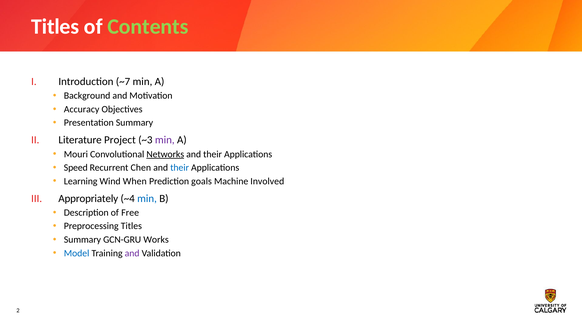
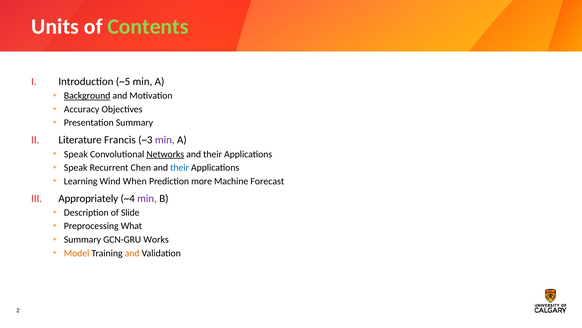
Titles at (55, 27): Titles -> Units
~7: ~7 -> ~5
Background underline: none -> present
Project: Project -> Francis
Mouri at (76, 154): Mouri -> Speak
Speed at (76, 167): Speed -> Speak
goals: goals -> more
Involved: Involved -> Forecast
min at (147, 198) colour: blue -> purple
Free: Free -> Slide
Preprocessing Titles: Titles -> What
Model colour: blue -> orange
and at (132, 253) colour: purple -> orange
